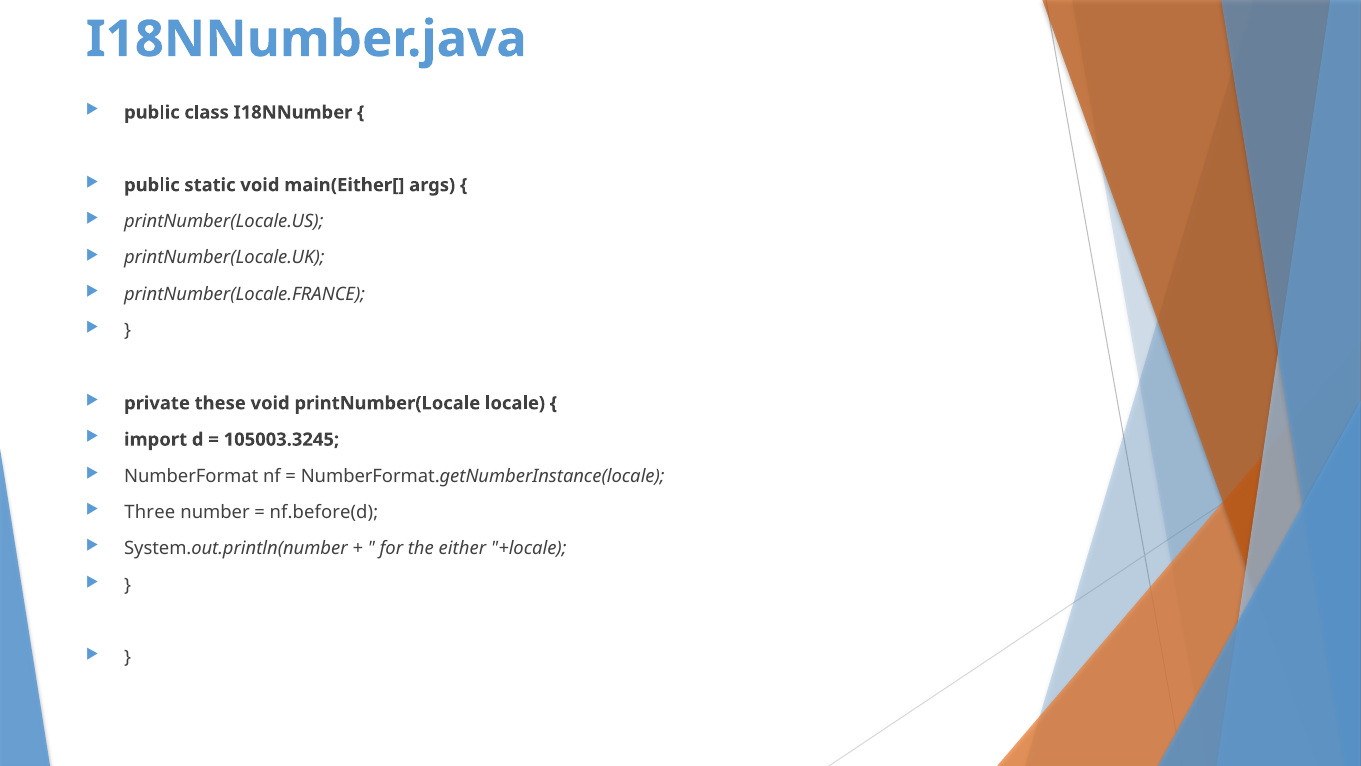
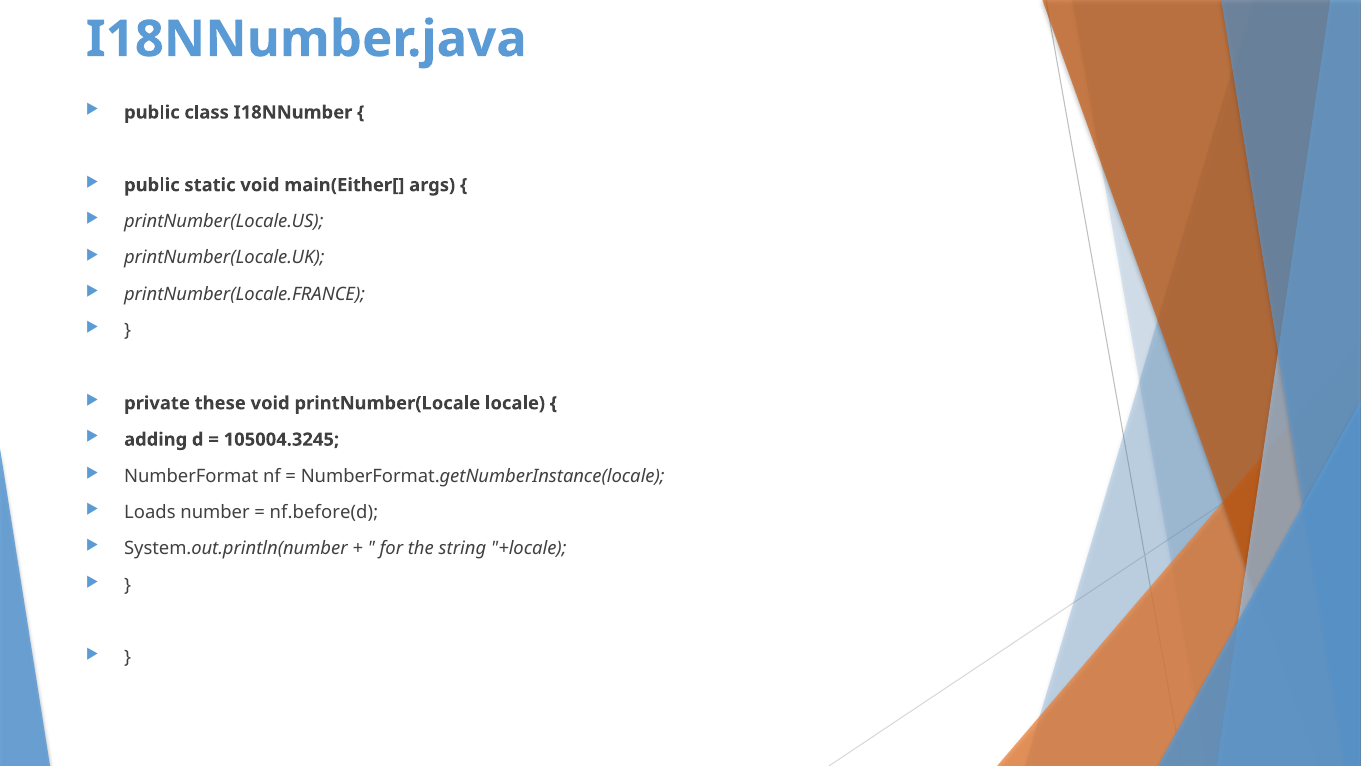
import: import -> adding
105003.3245: 105003.3245 -> 105004.3245
Three: Three -> Loads
either: either -> string
